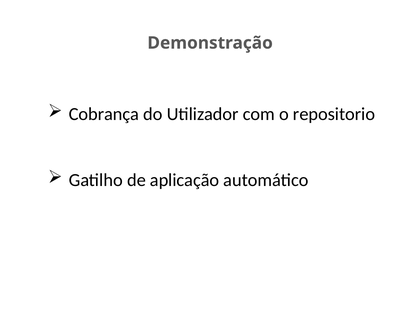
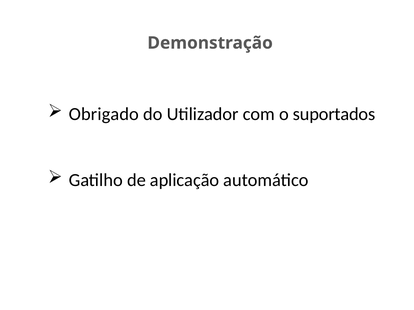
Cobrança: Cobrança -> Obrigado
repositorio: repositorio -> suportados
